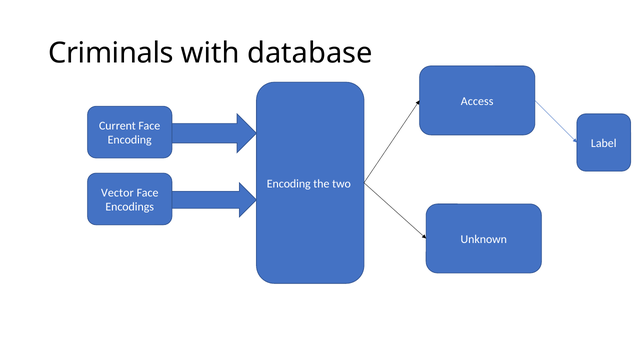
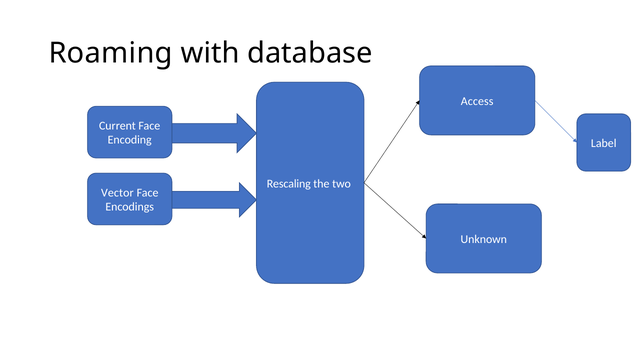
Criminals: Criminals -> Roaming
Encoding at (289, 183): Encoding -> Rescaling
